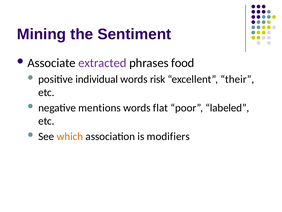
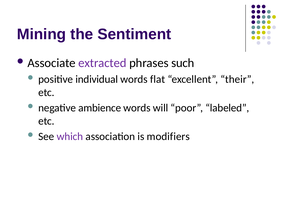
food: food -> such
risk: risk -> flat
mentions: mentions -> ambience
flat: flat -> will
which colour: orange -> purple
